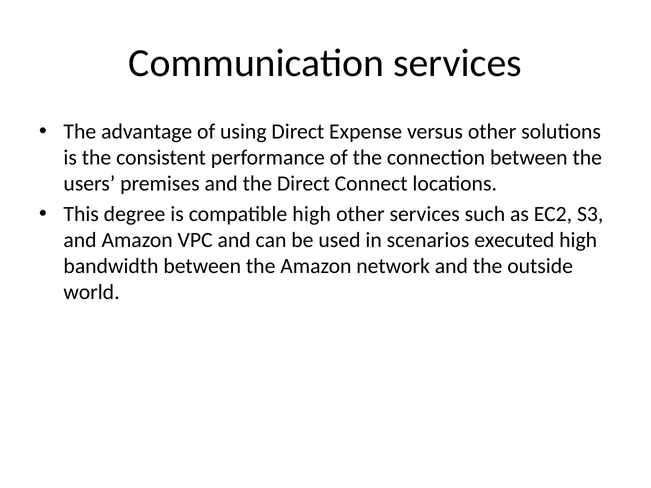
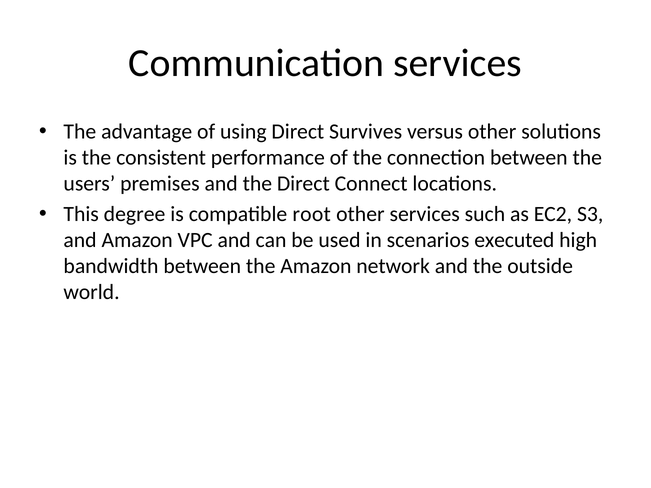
Expense: Expense -> Survives
compatible high: high -> root
